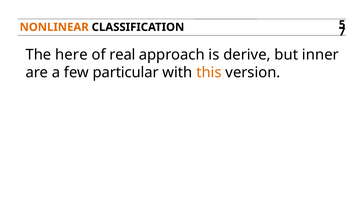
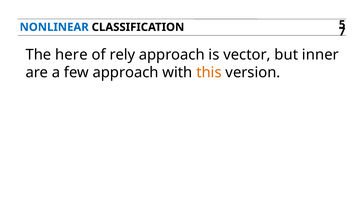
NONLINEAR colour: orange -> blue
real: real -> rely
derive: derive -> vector
few particular: particular -> approach
